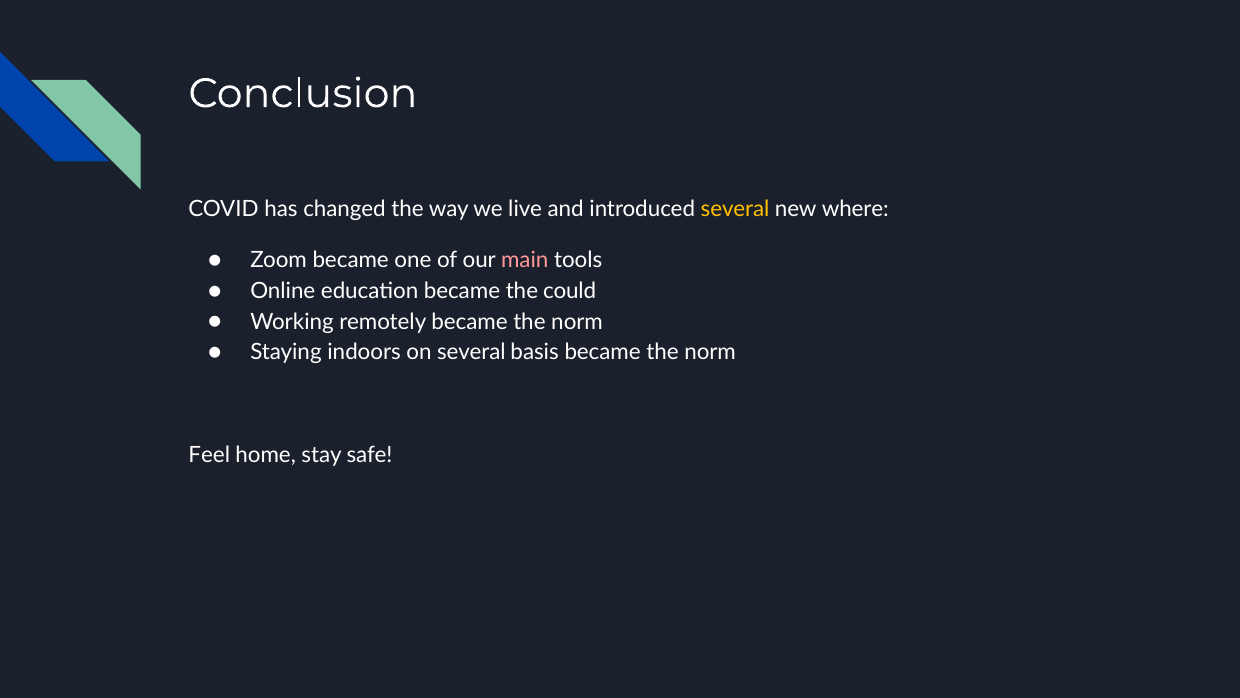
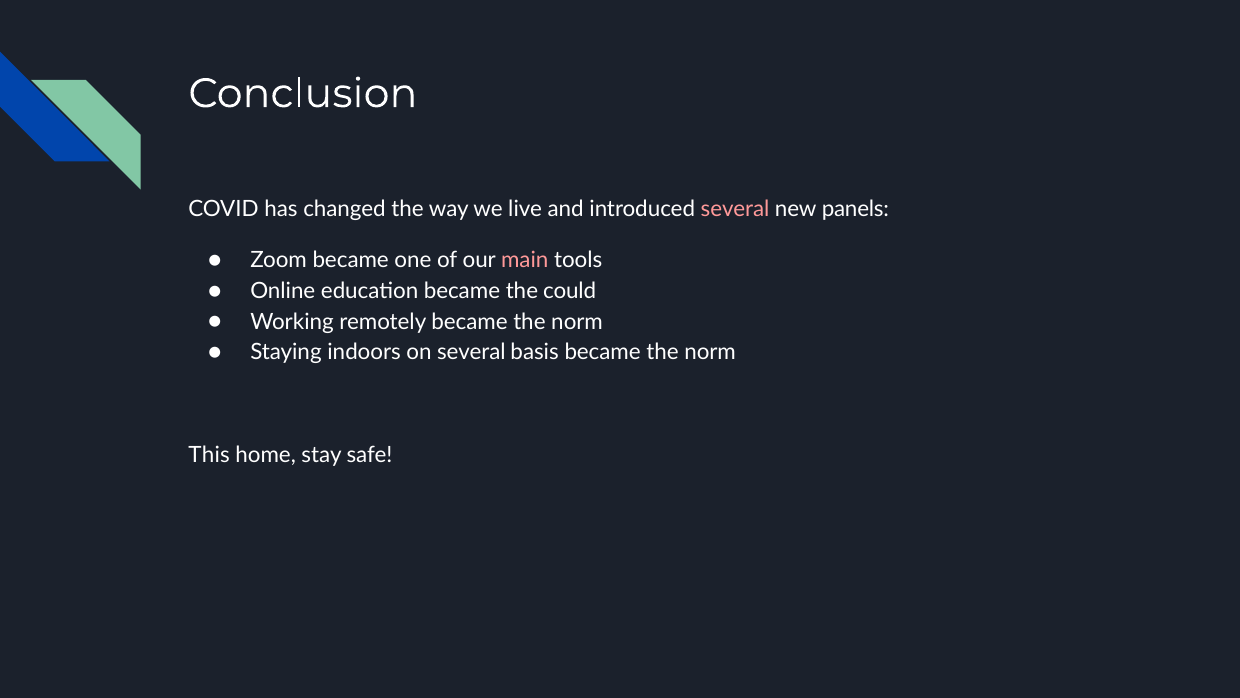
several at (735, 209) colour: yellow -> pink
where: where -> panels
Feel: Feel -> This
